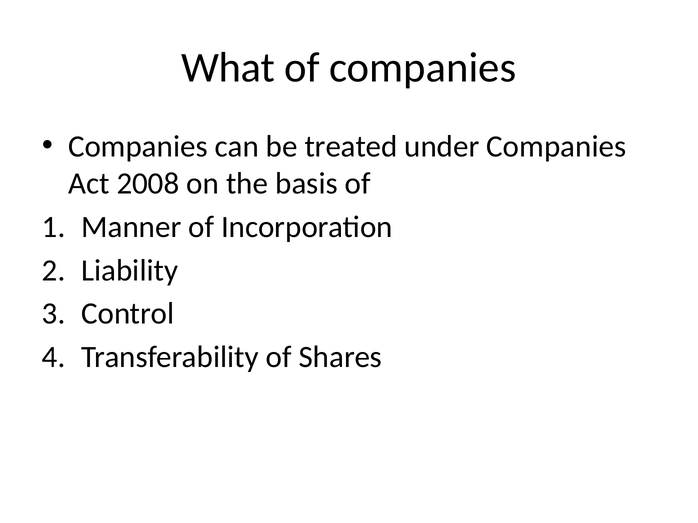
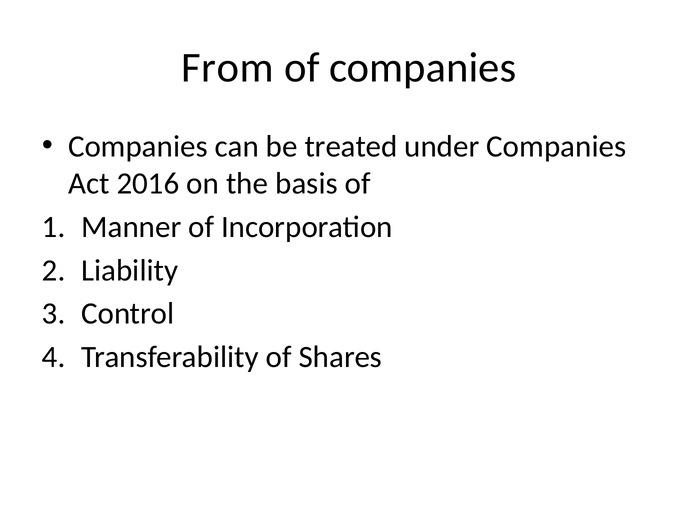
What: What -> From
2008: 2008 -> 2016
